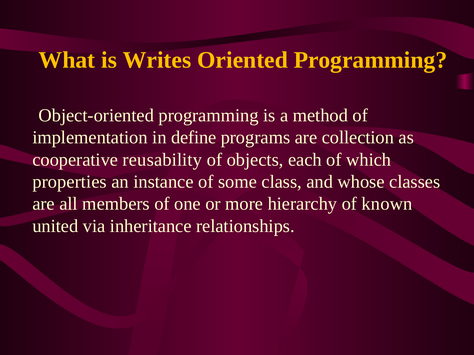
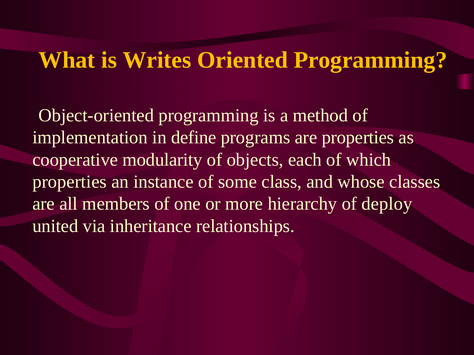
are collection: collection -> properties
reusability: reusability -> modularity
known: known -> deploy
